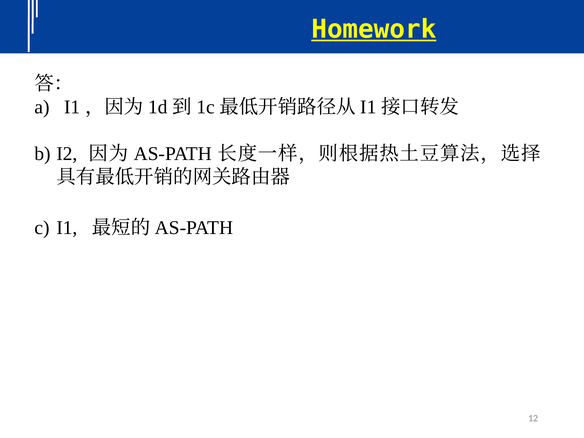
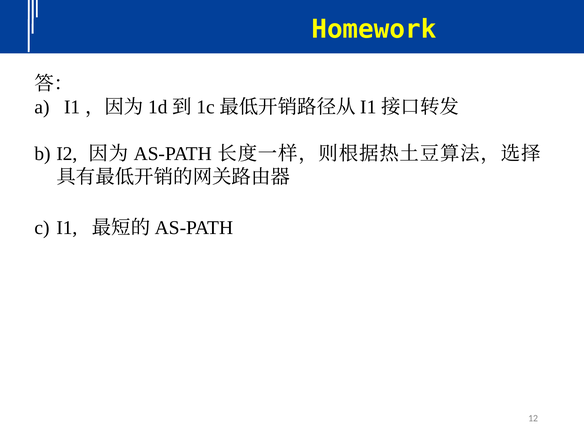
Homework underline: present -> none
